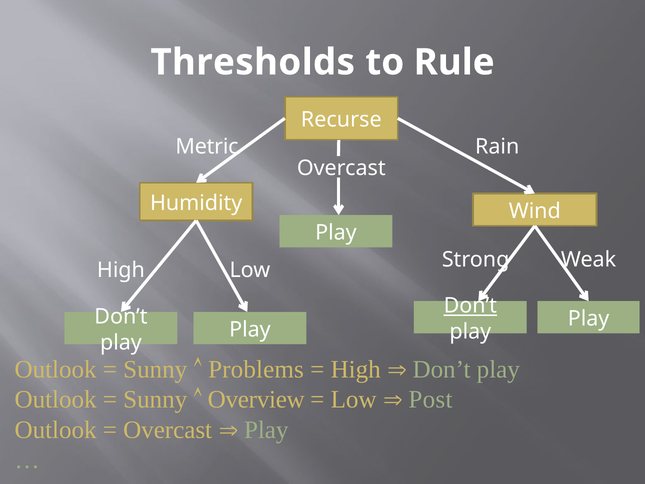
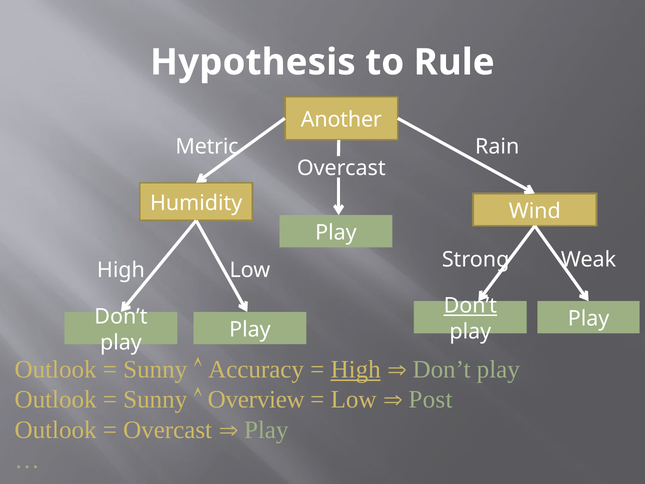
Thresholds: Thresholds -> Hypothesis
Recurse: Recurse -> Another
Problems: Problems -> Accuracy
High at (356, 369) underline: none -> present
